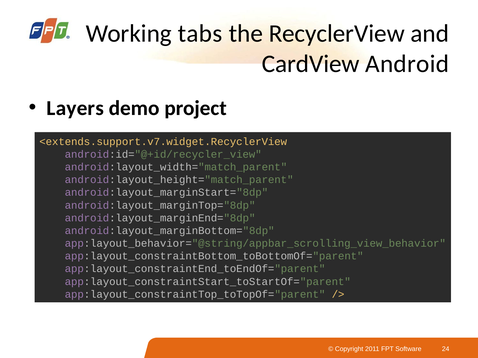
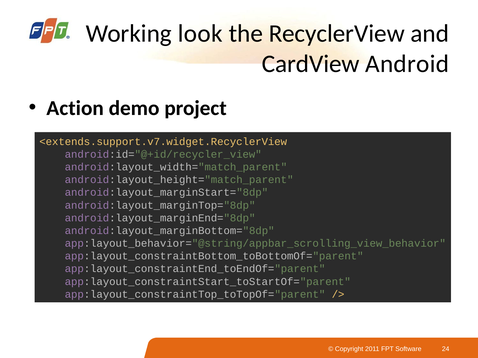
tabs: tabs -> look
Layers: Layers -> Action
